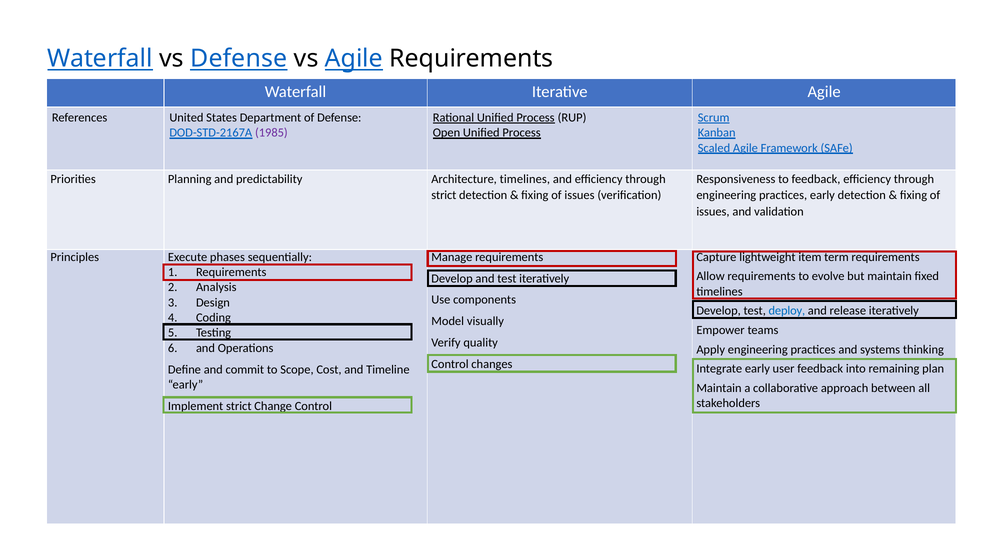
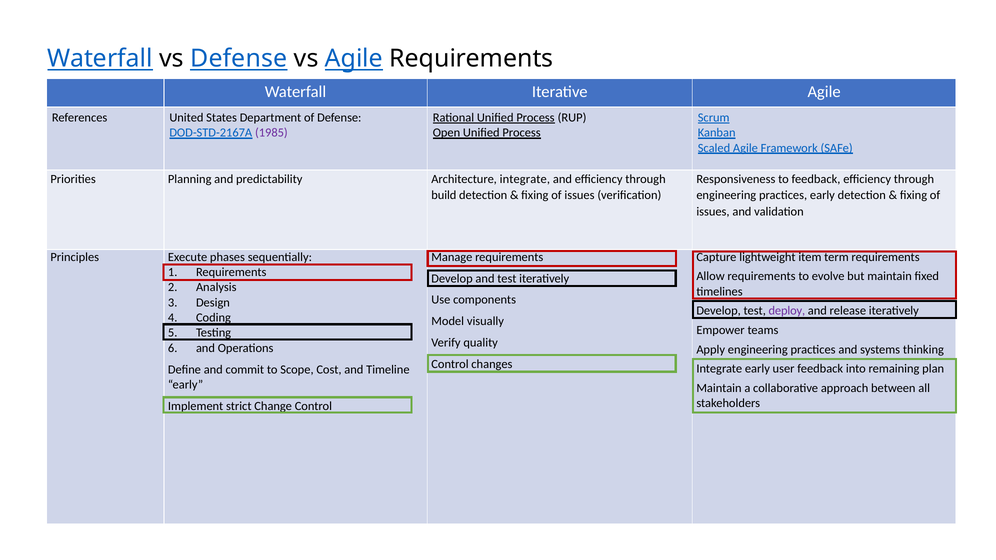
Architecture timelines: timelines -> integrate
strict at (444, 195): strict -> build
deploy colour: blue -> purple
